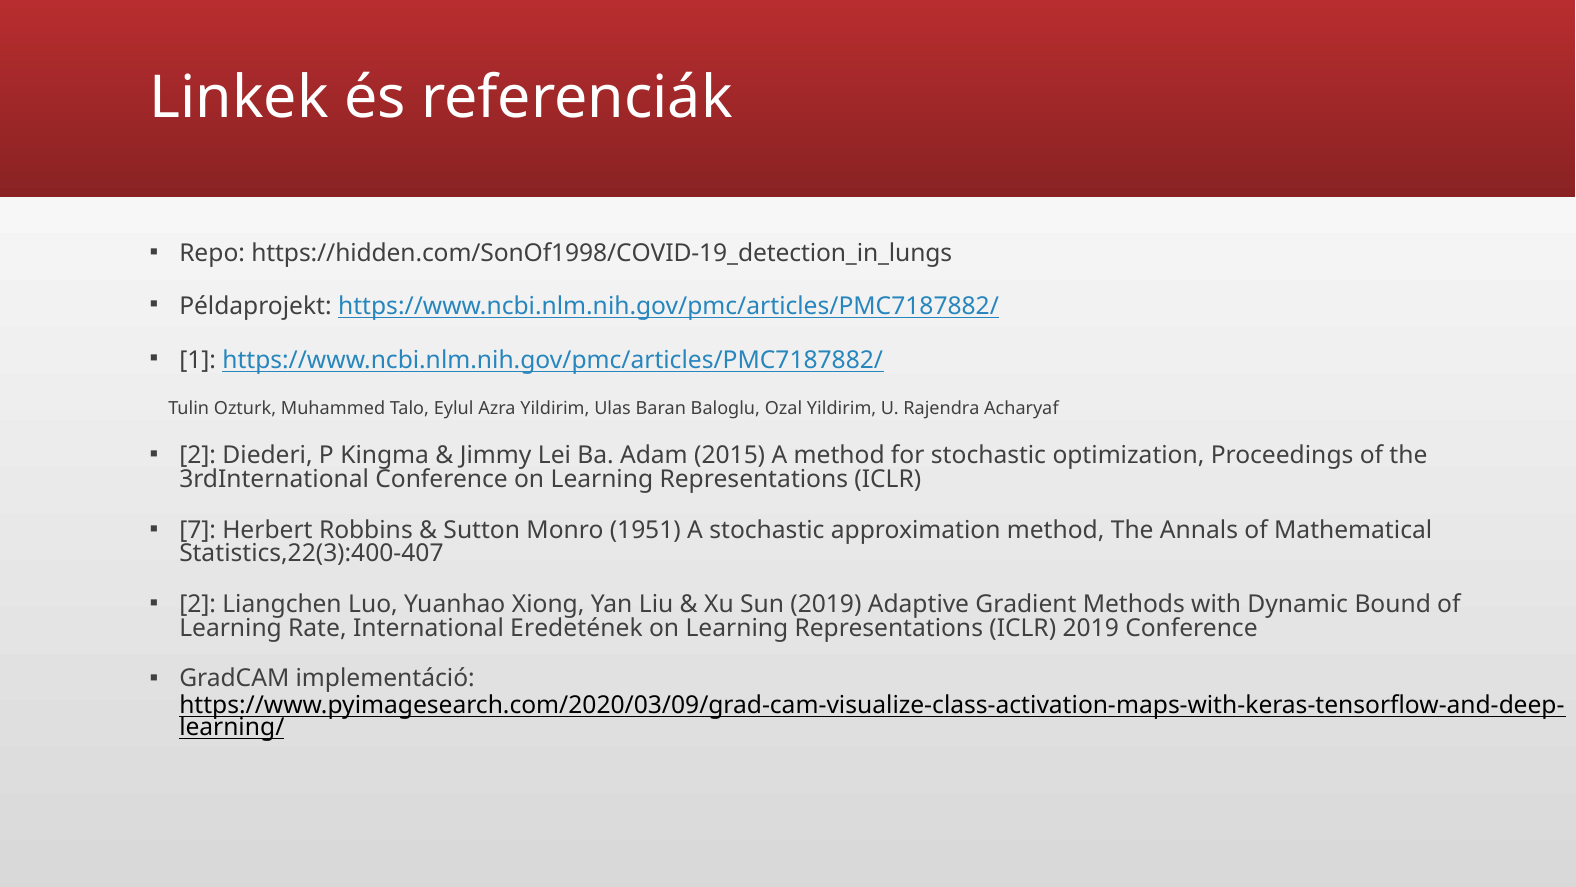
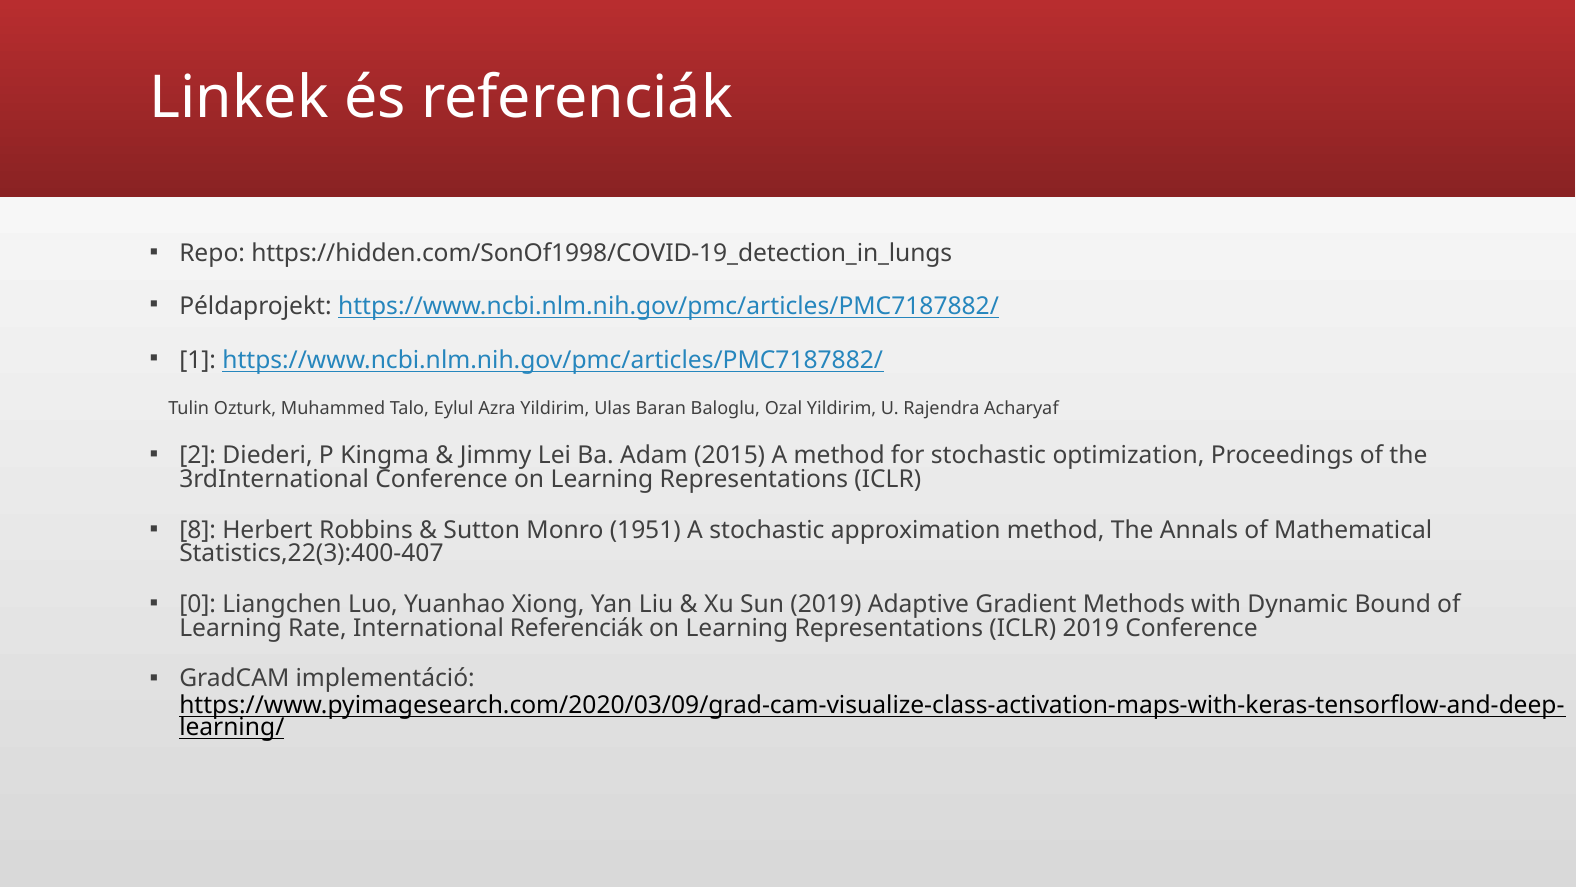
7: 7 -> 8
2 at (198, 604): 2 -> 0
International Eredetének: Eredetének -> Referenciák
